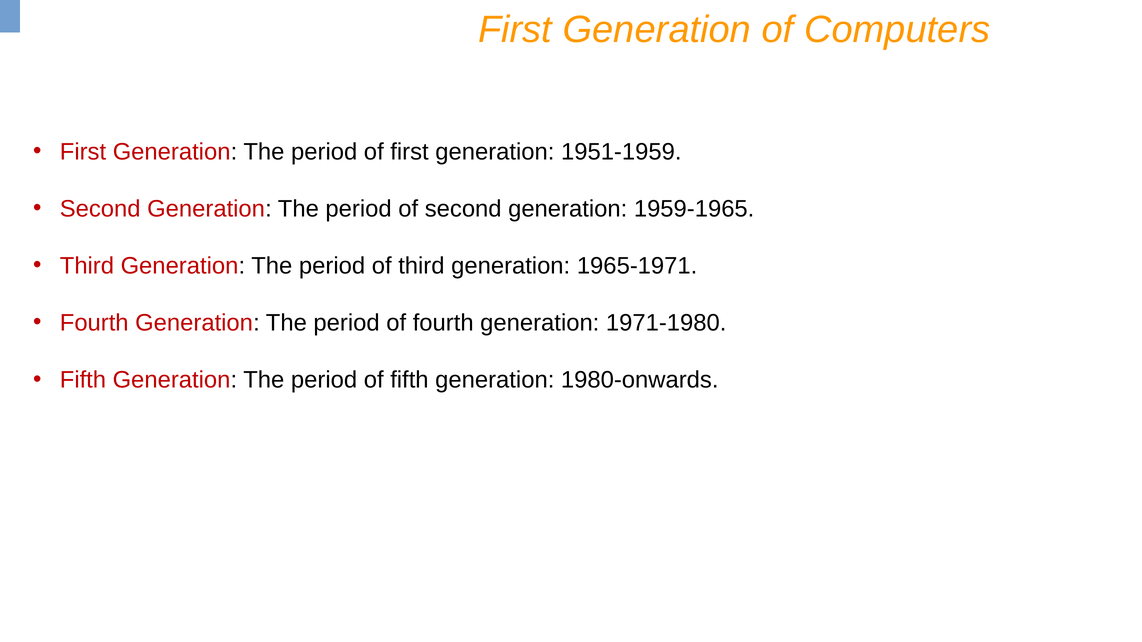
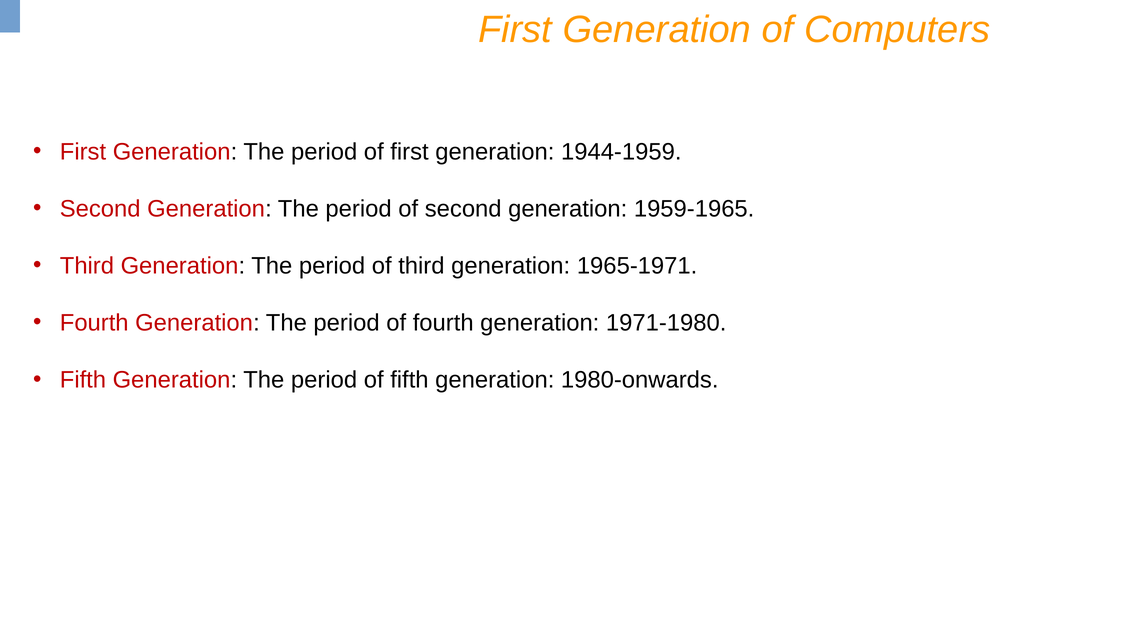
1951-1959: 1951-1959 -> 1944-1959
